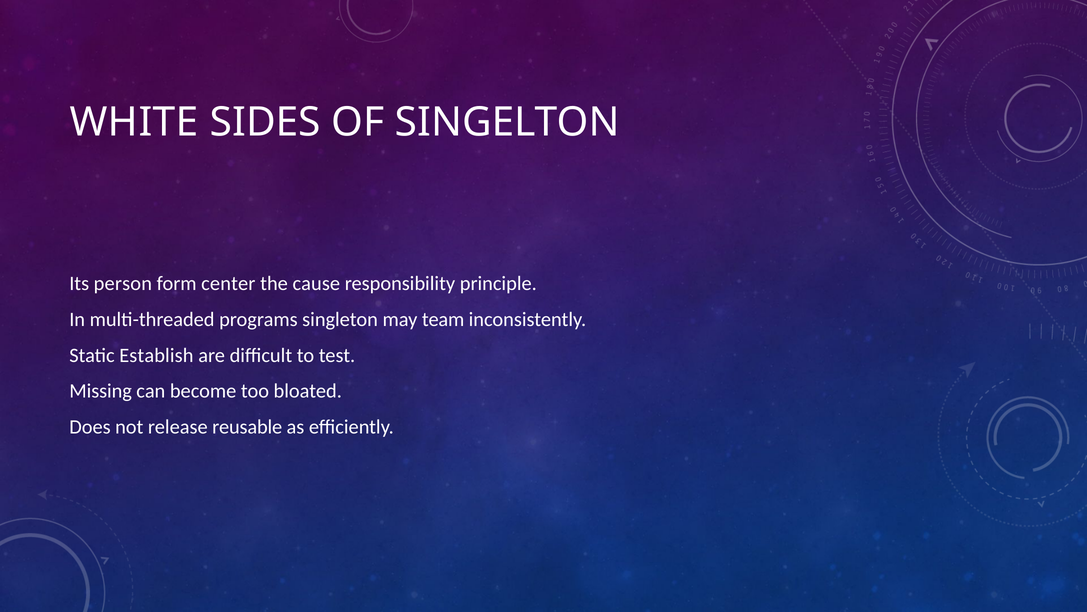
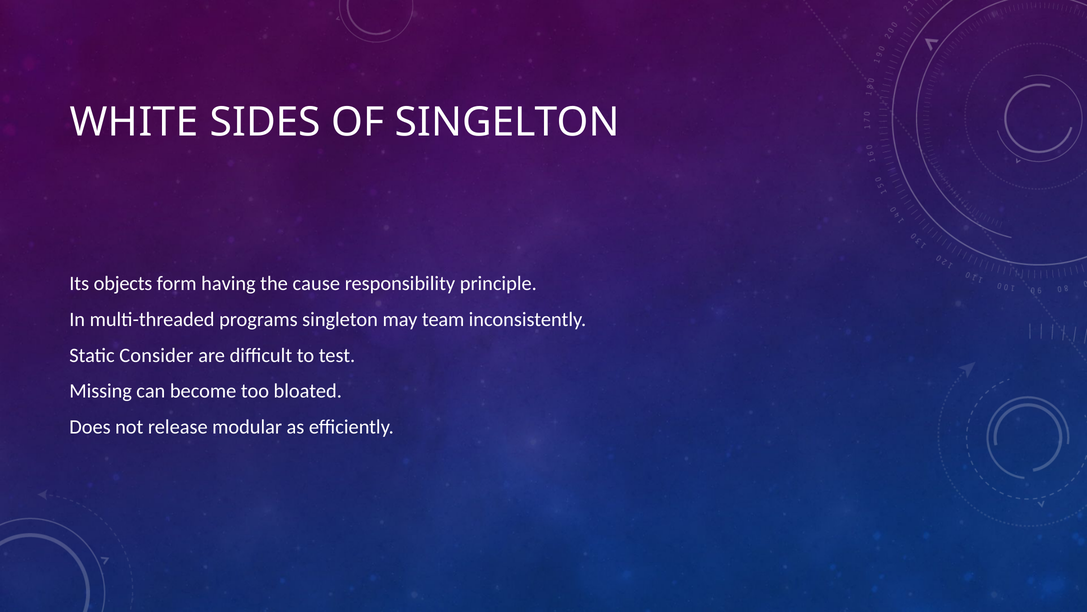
person: person -> objects
center: center -> having
Establish: Establish -> Consider
reusable: reusable -> modular
